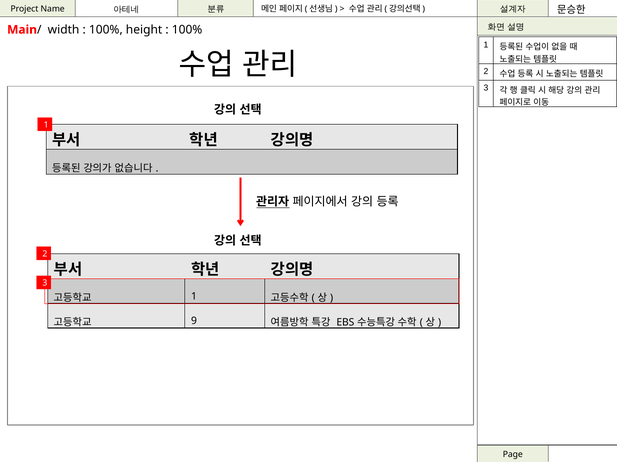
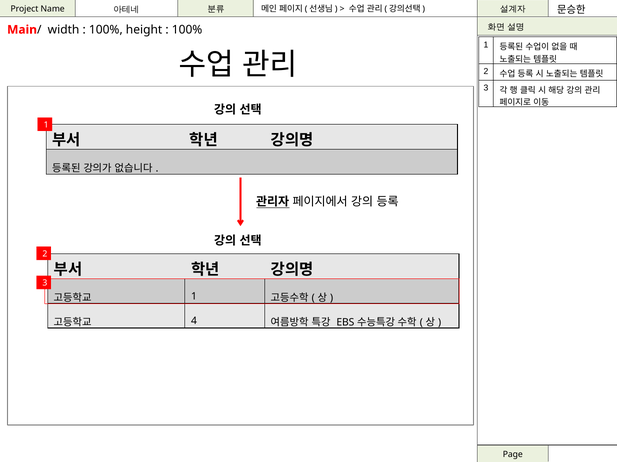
9: 9 -> 4
